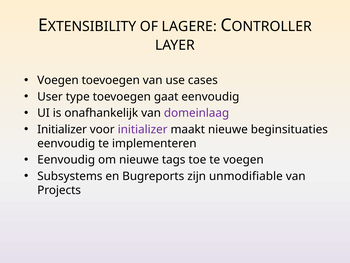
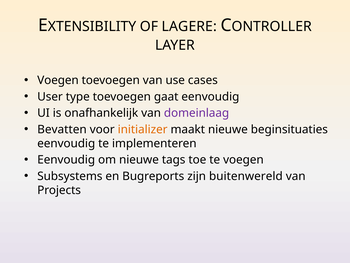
Initializer at (62, 129): Initializer -> Bevatten
initializer at (143, 129) colour: purple -> orange
unmodifiable: unmodifiable -> buitenwereld
